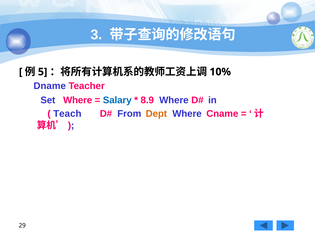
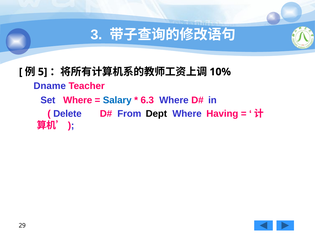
8.9: 8.9 -> 6.3
Teach: Teach -> Delete
Dept colour: orange -> black
Cname: Cname -> Having
